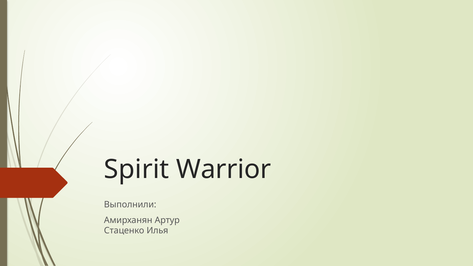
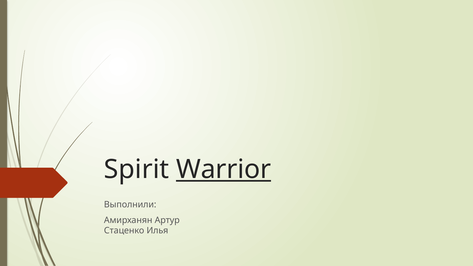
Warrior underline: none -> present
